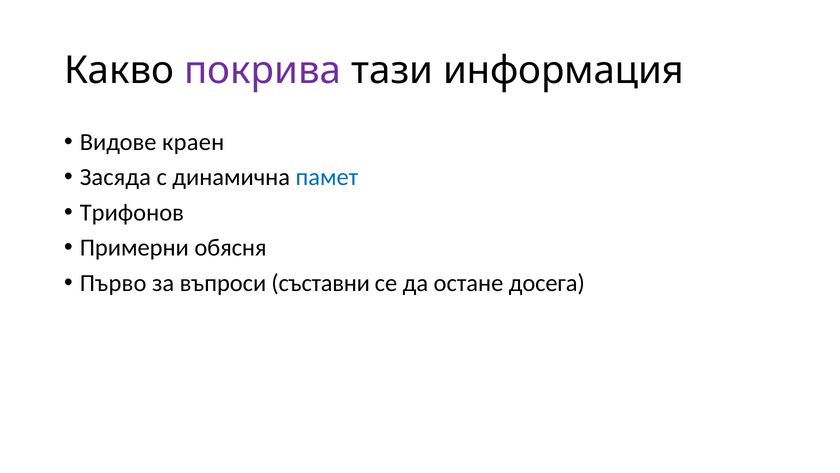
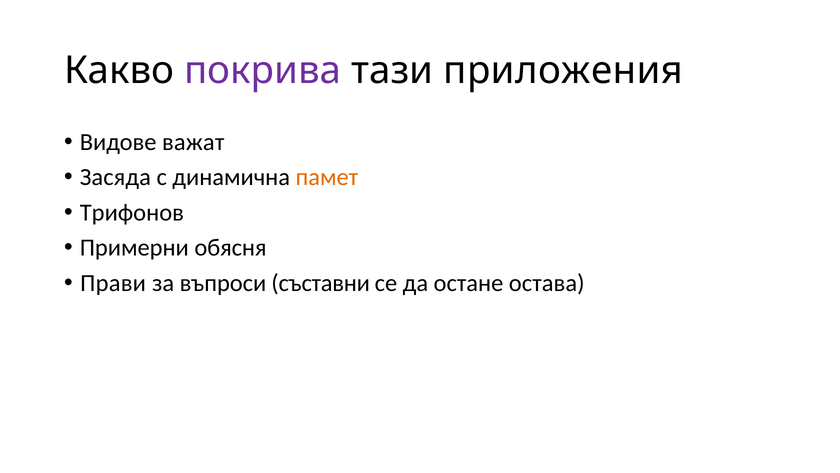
информация: информация -> приложения
краен: краен -> важат
памет colour: blue -> orange
Първо: Първо -> Прави
досега: досега -> остава
